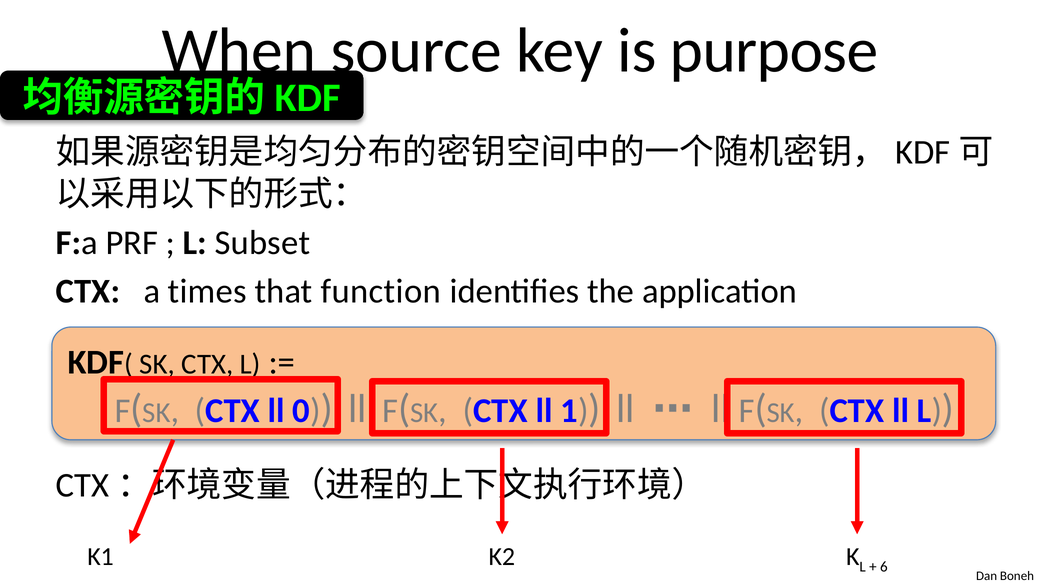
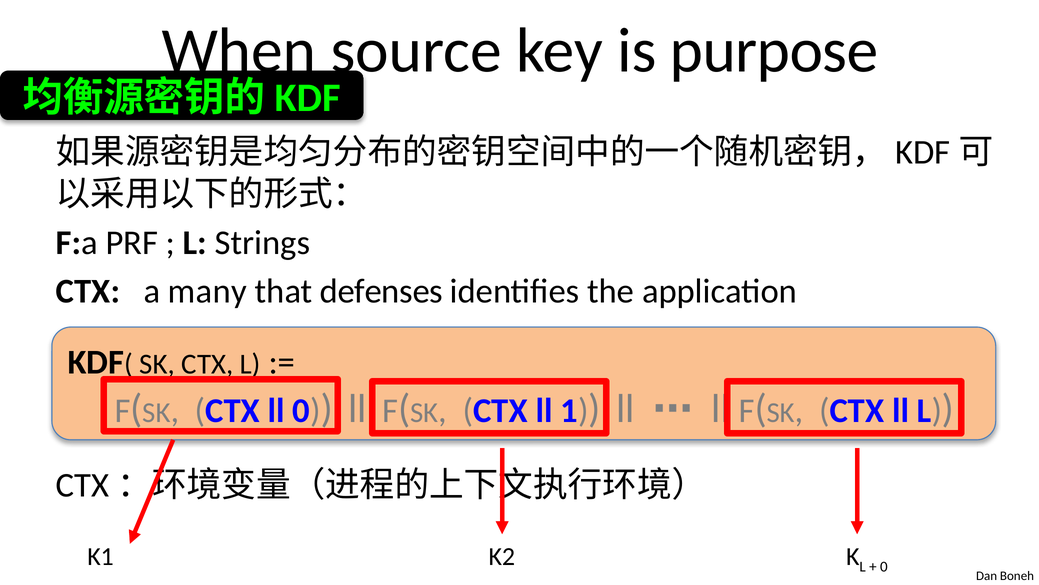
Subset: Subset -> Strings
times: times -> many
function: function -> defenses
6 at (884, 566): 6 -> 0
